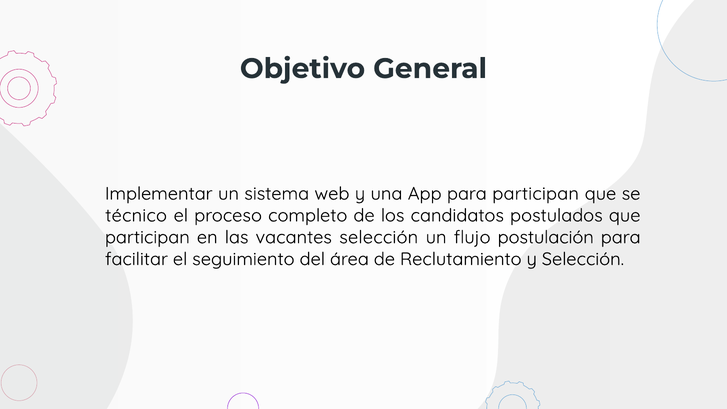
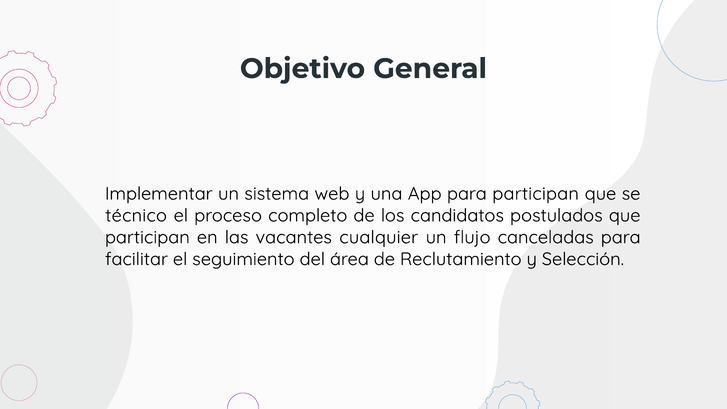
vacantes selección: selección -> cualquier
postulación: postulación -> canceladas
